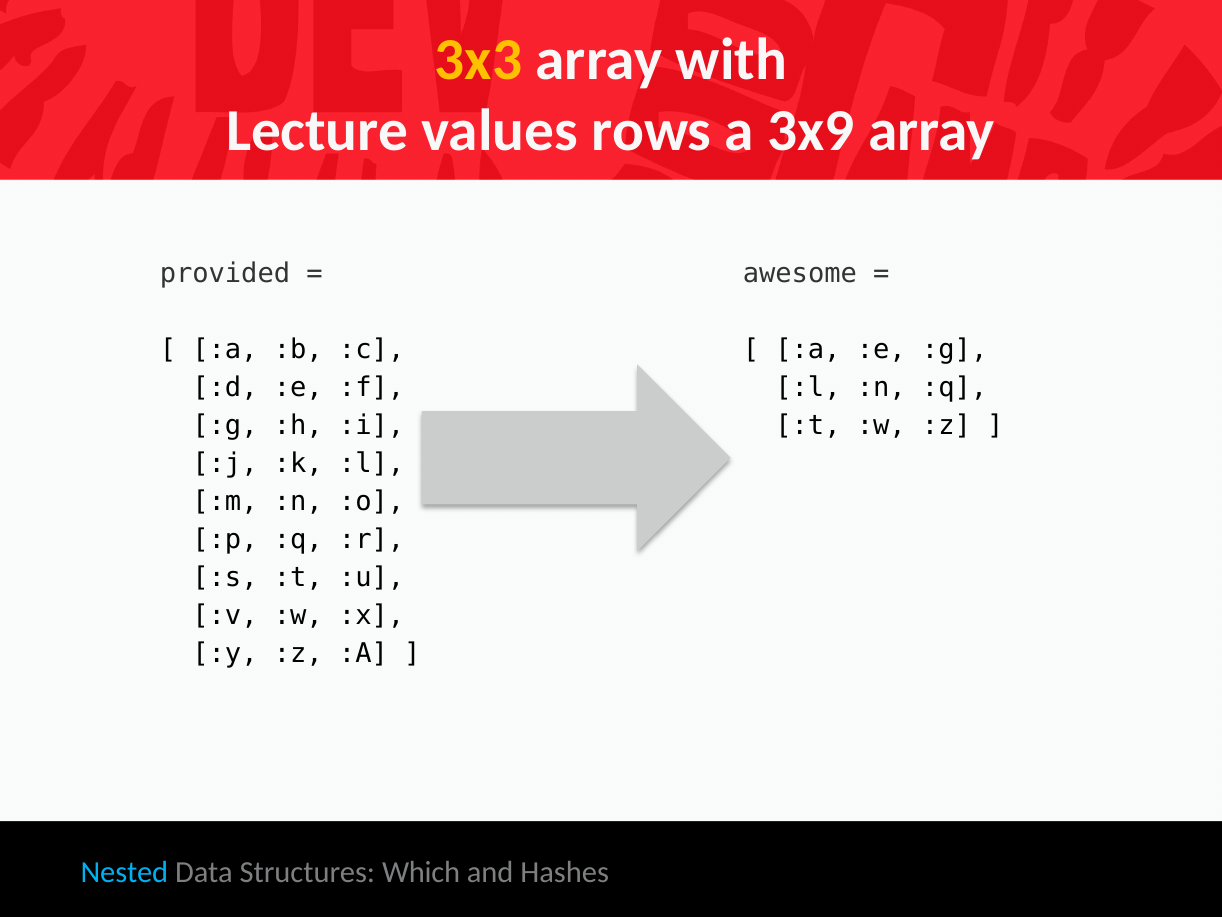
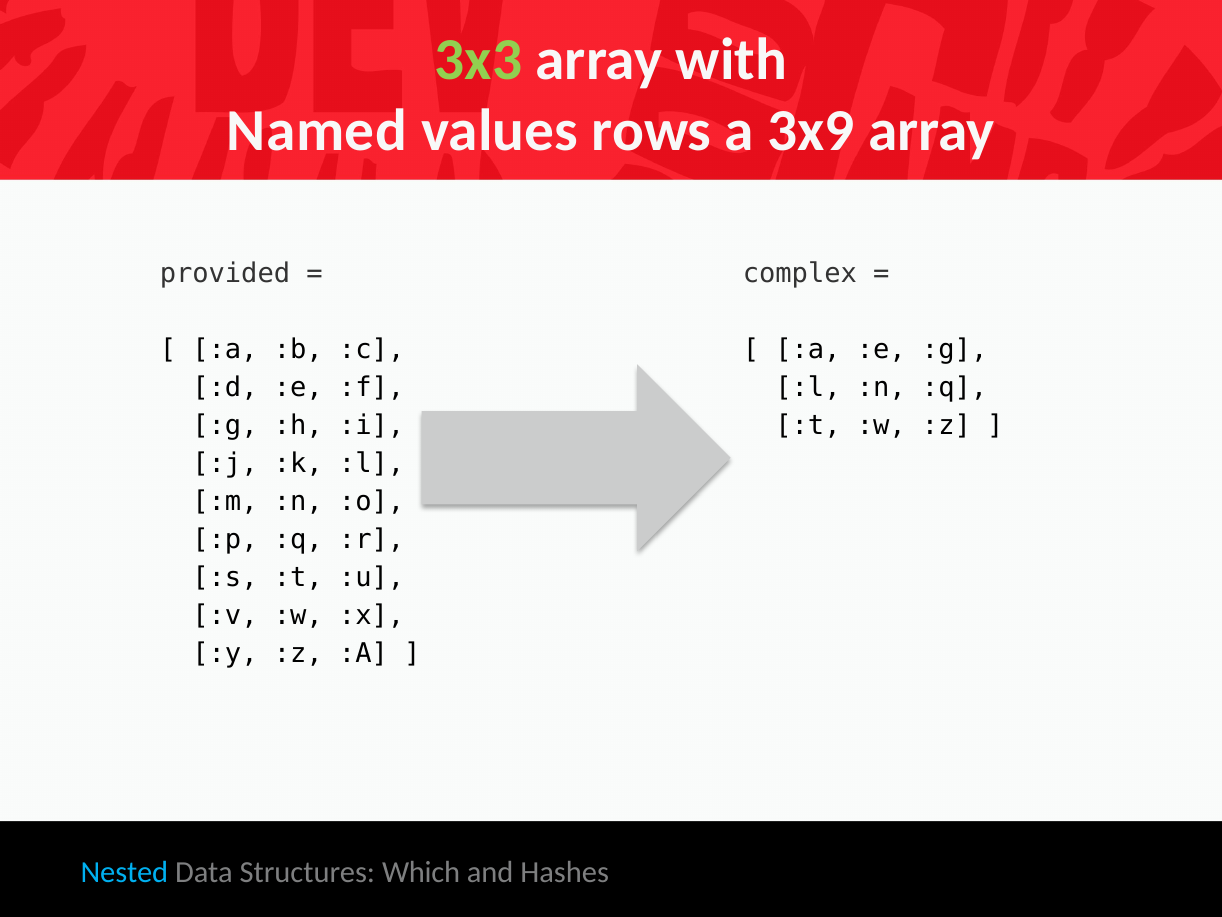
3x3 colour: yellow -> light green
Lecture: Lecture -> Named
awesome: awesome -> complex
